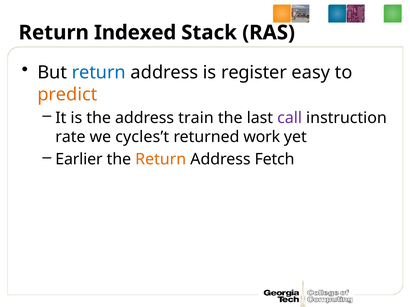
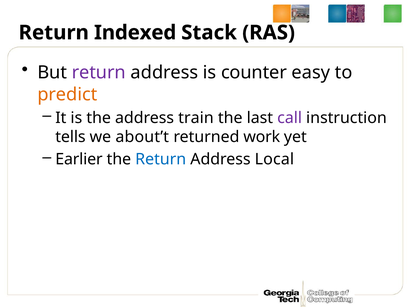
return at (99, 73) colour: blue -> purple
register: register -> counter
rate: rate -> tells
cycles’t: cycles’t -> about’t
Return at (161, 160) colour: orange -> blue
Fetch: Fetch -> Local
